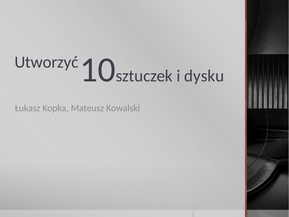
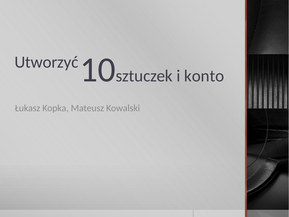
dysku: dysku -> konto
